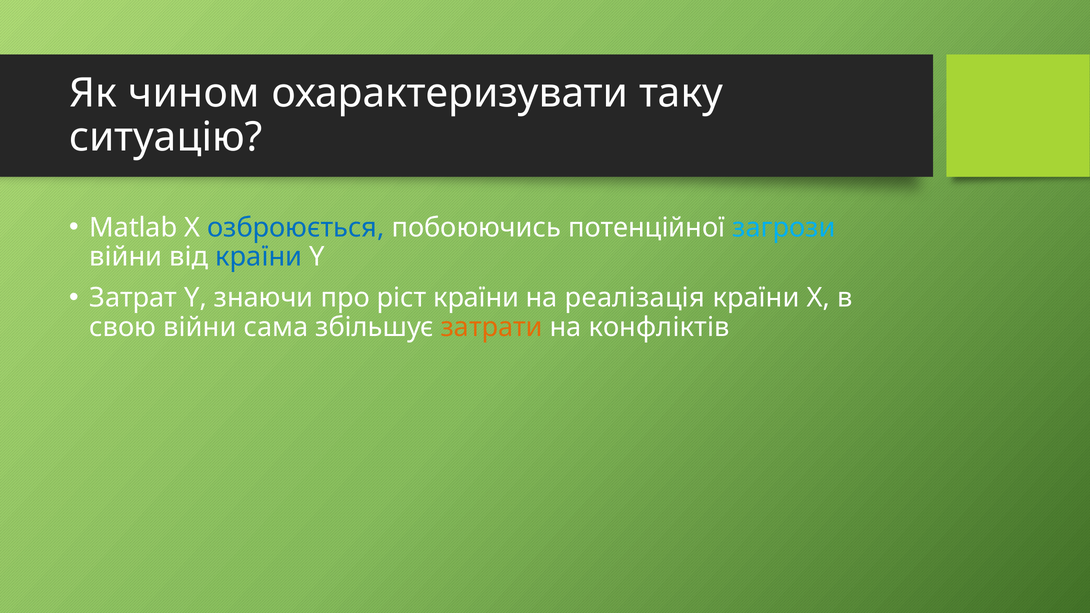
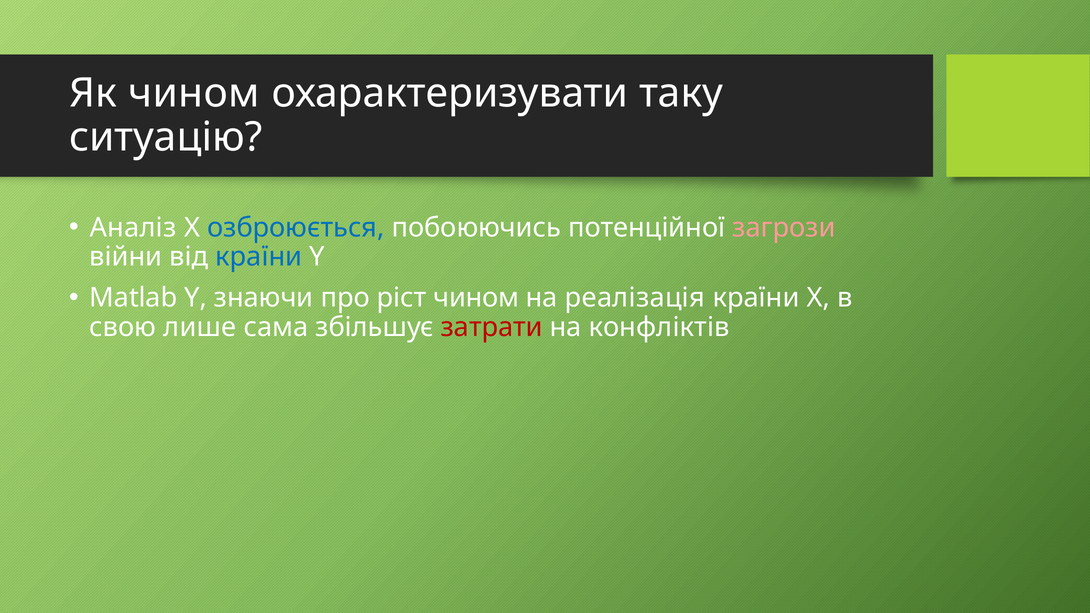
Matlab: Matlab -> Аналіз
загрози colour: light blue -> pink
Затрат: Затрат -> Matlab
ріст країни: країни -> чином
свою війни: війни -> лише
затрати colour: orange -> red
